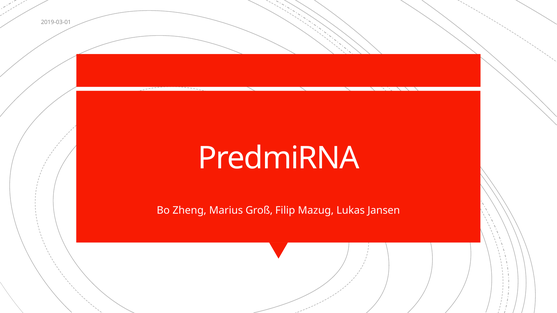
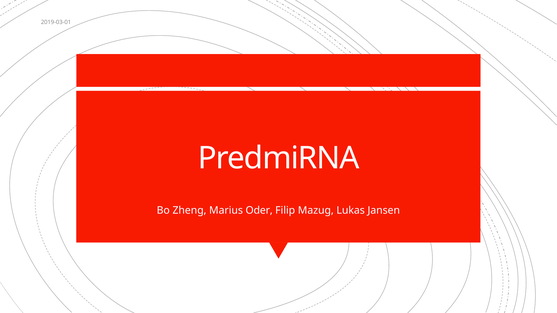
Groß: Groß -> Oder
